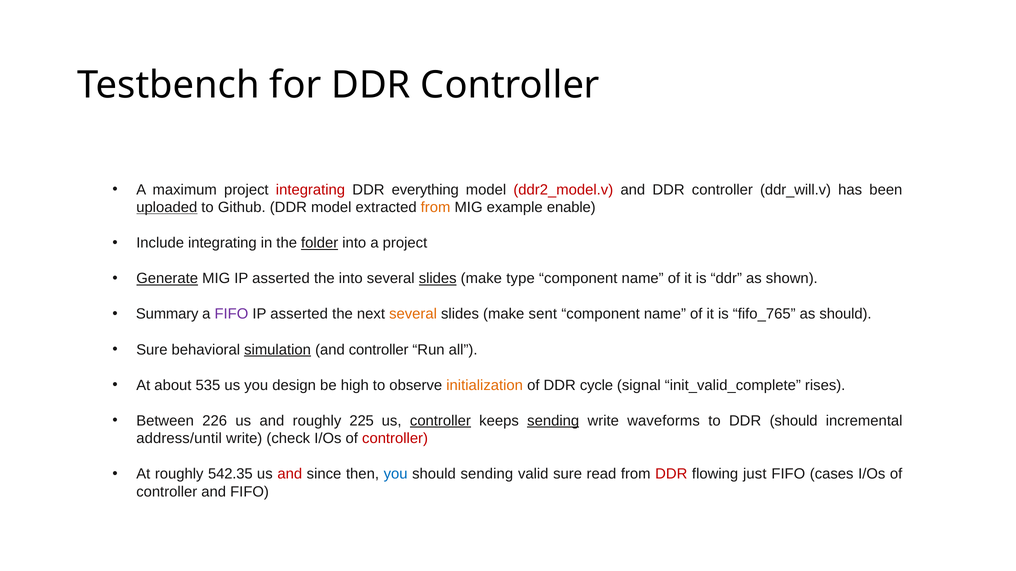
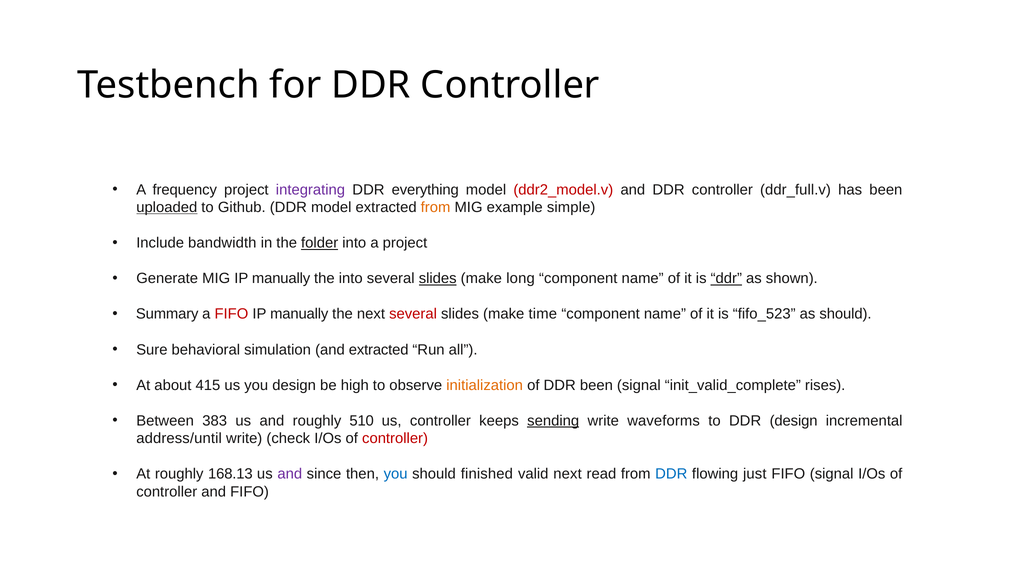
maximum: maximum -> frequency
integrating at (310, 190) colour: red -> purple
ddr_will.v: ddr_will.v -> ddr_full.v
enable: enable -> simple
Include integrating: integrating -> bandwidth
Generate underline: present -> none
MIG IP asserted: asserted -> manually
type: type -> long
ddr at (726, 279) underline: none -> present
FIFO at (231, 314) colour: purple -> red
asserted at (299, 314): asserted -> manually
several at (413, 314) colour: orange -> red
sent: sent -> time
fifo_765: fifo_765 -> fifo_523
simulation underline: present -> none
and controller: controller -> extracted
535: 535 -> 415
DDR cycle: cycle -> been
226: 226 -> 383
225: 225 -> 510
controller at (440, 421) underline: present -> none
DDR should: should -> design
542.35: 542.35 -> 168.13
and at (290, 474) colour: red -> purple
should sending: sending -> finished
valid sure: sure -> next
DDR at (671, 474) colour: red -> blue
FIFO cases: cases -> signal
